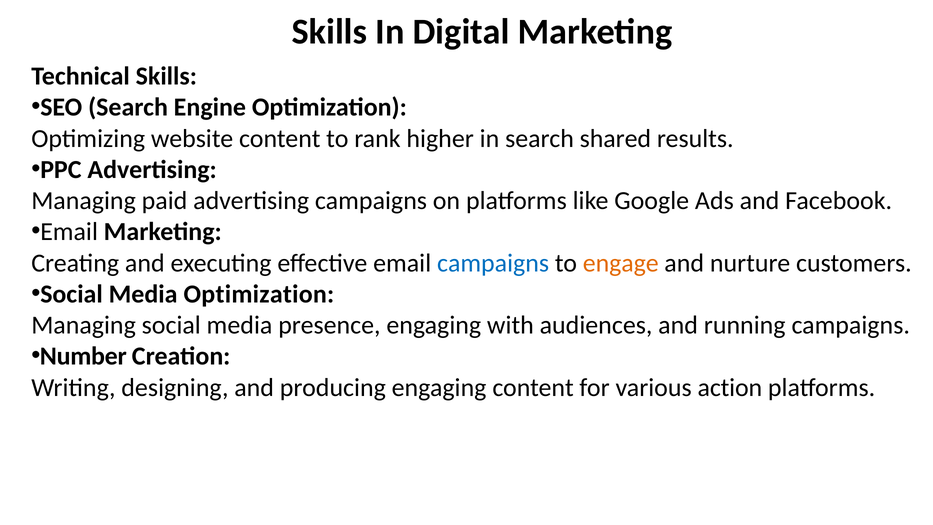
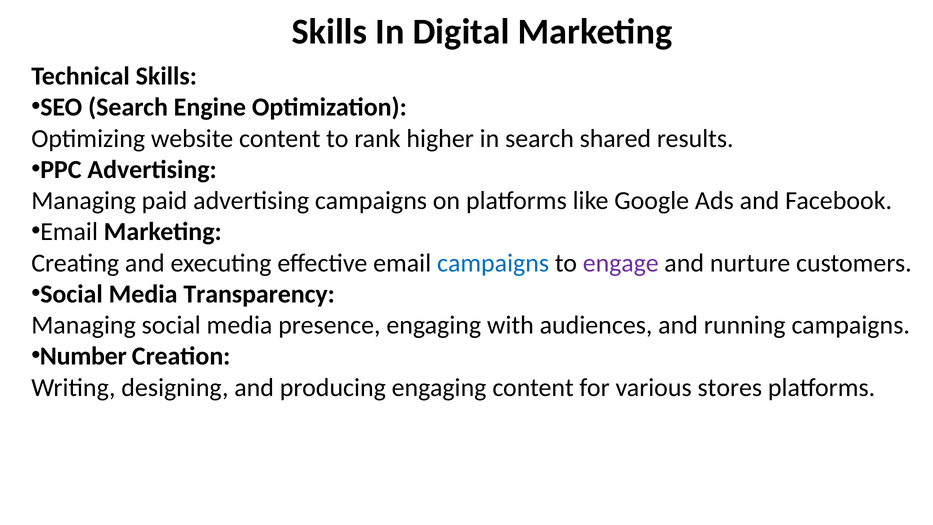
engage colour: orange -> purple
Media Optimization: Optimization -> Transparency
action: action -> stores
